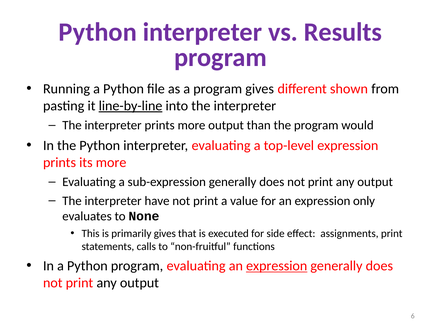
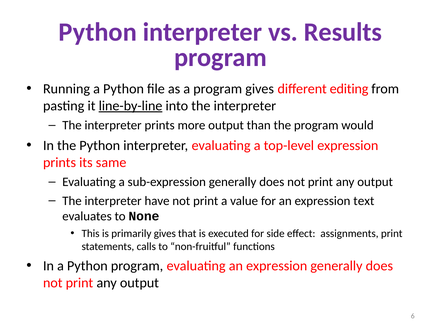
shown: shown -> editing
its more: more -> same
only: only -> text
expression at (277, 266) underline: present -> none
